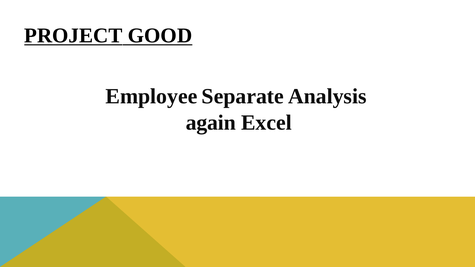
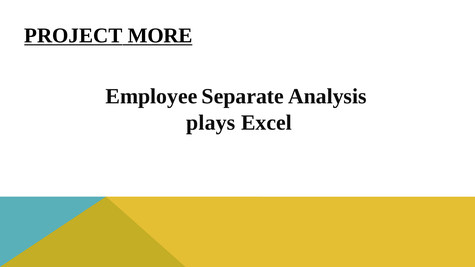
GOOD: GOOD -> MORE
again: again -> plays
